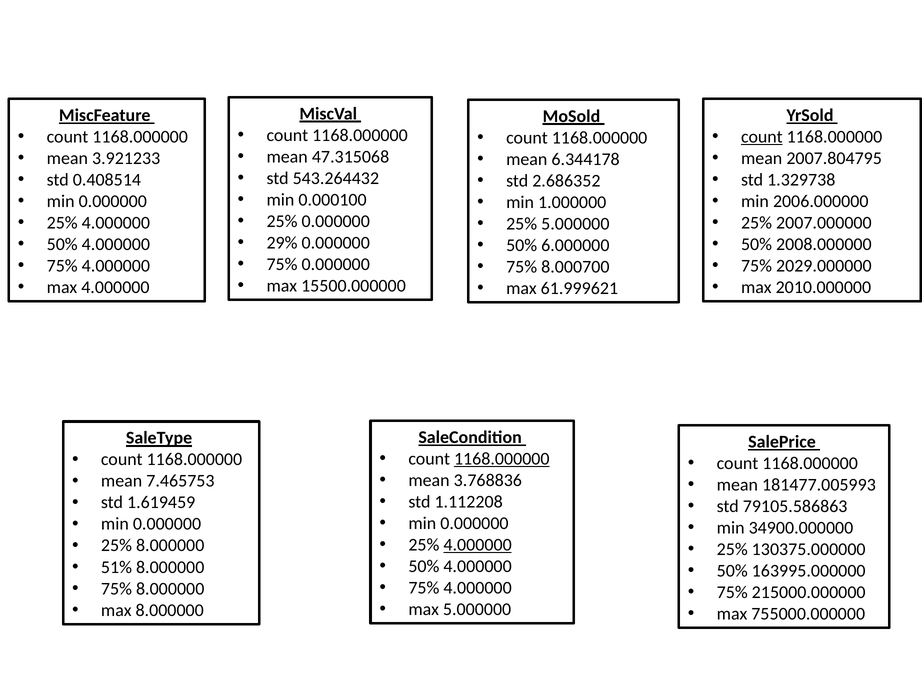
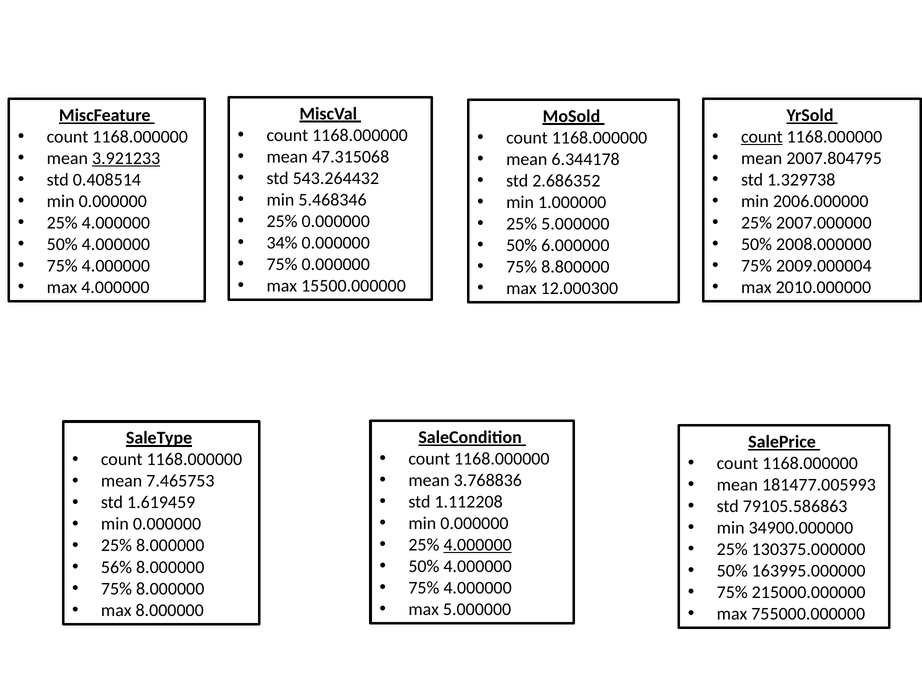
3.921233 underline: none -> present
0.000100: 0.000100 -> 5.468346
29%: 29% -> 34%
2029.000000: 2029.000000 -> 2009.000004
8.000700: 8.000700 -> 8.800000
61.999621: 61.999621 -> 12.000300
1168.000000 at (502, 459) underline: present -> none
51%: 51% -> 56%
